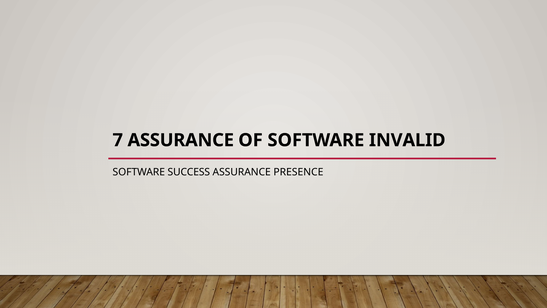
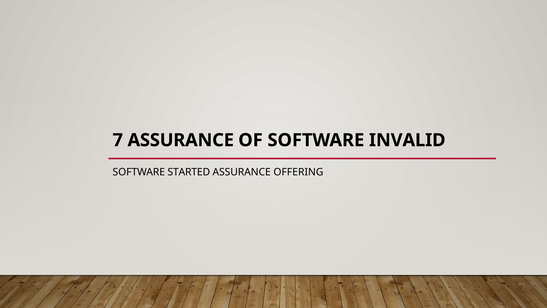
SUCCESS: SUCCESS -> STARTED
PRESENCE: PRESENCE -> OFFERING
